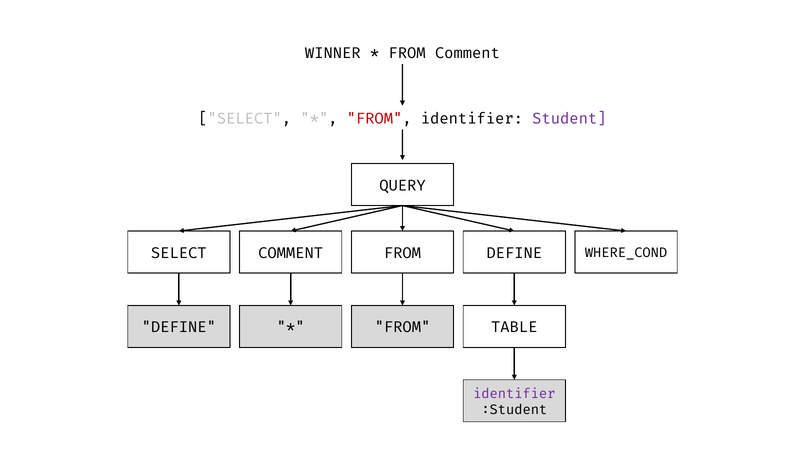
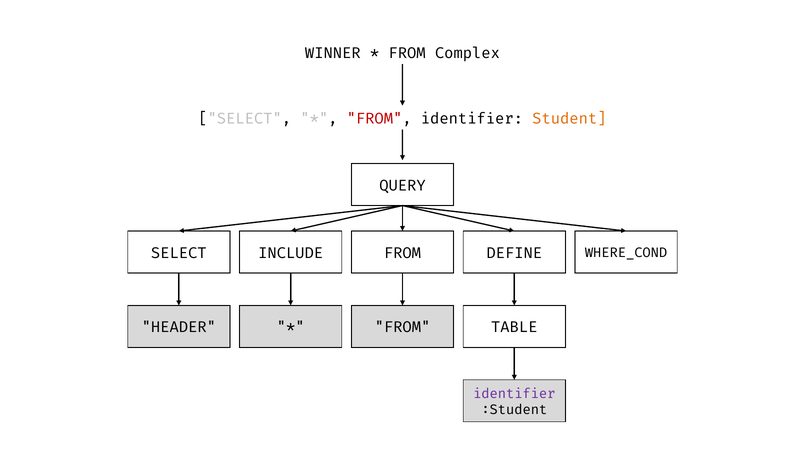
FROM Comment: Comment -> Complex
Student colour: purple -> orange
SELECT COMMENT: COMMENT -> INCLUDE
DEFINE at (179, 327): DEFINE -> HEADER
